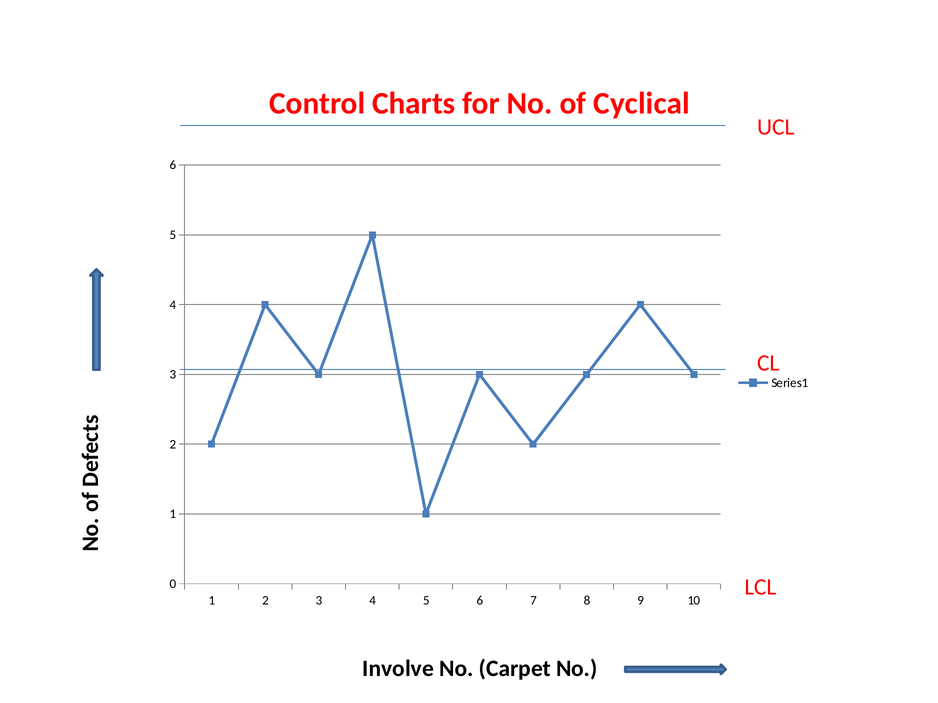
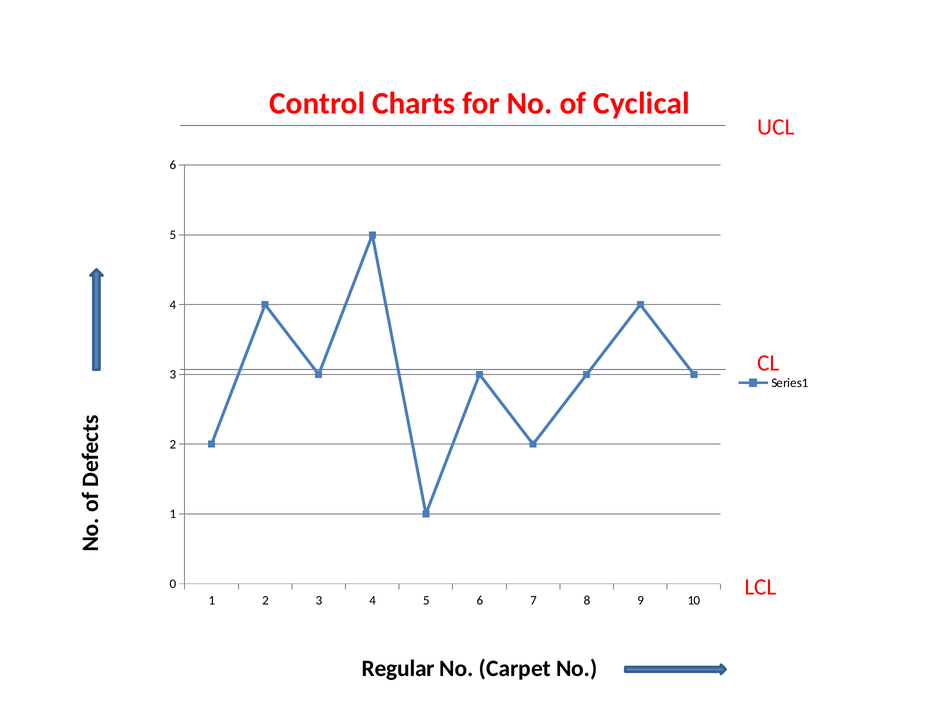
Involve: Involve -> Regular
